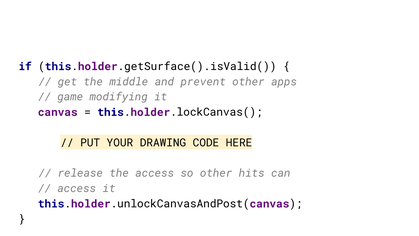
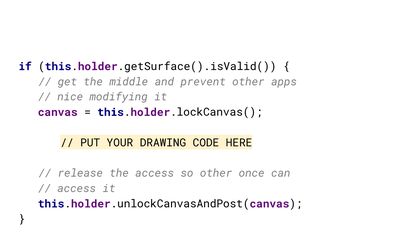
game: game -> nice
hits: hits -> once
